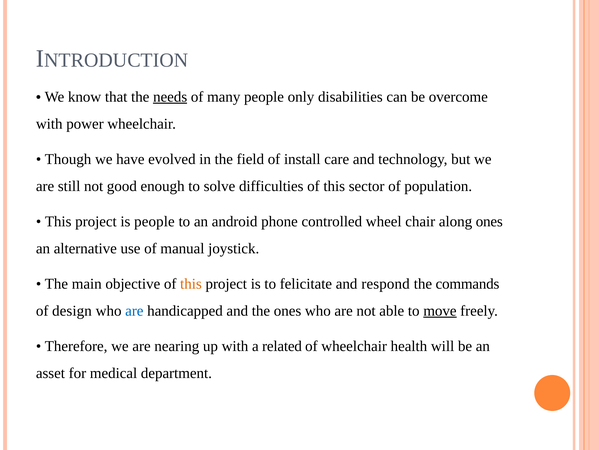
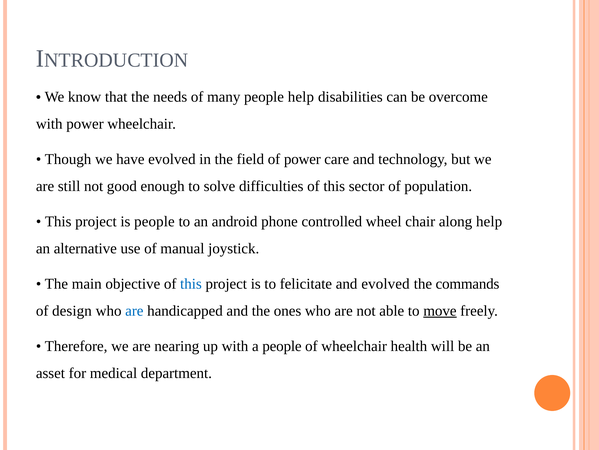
needs underline: present -> none
people only: only -> help
of install: install -> power
along ones: ones -> help
this at (191, 283) colour: orange -> blue
and respond: respond -> evolved
a related: related -> people
